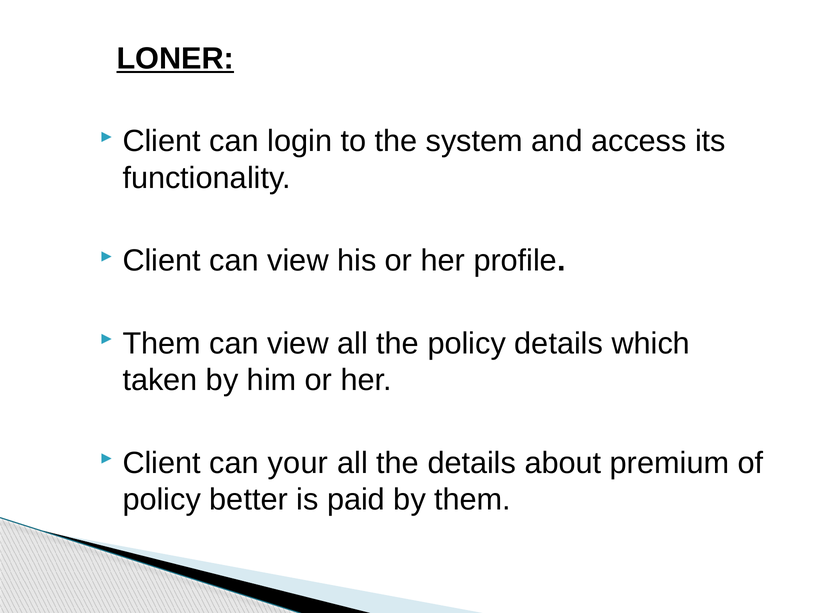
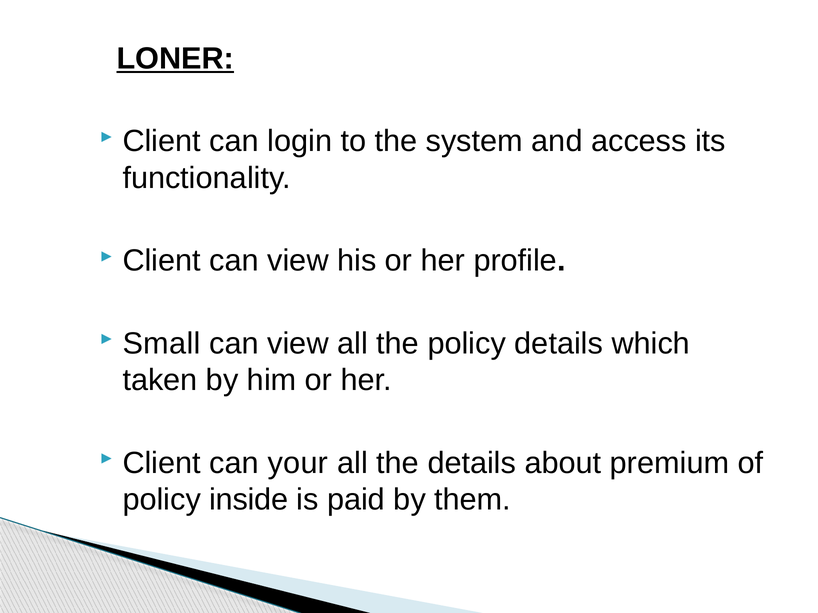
Them at (162, 344): Them -> Small
better: better -> inside
